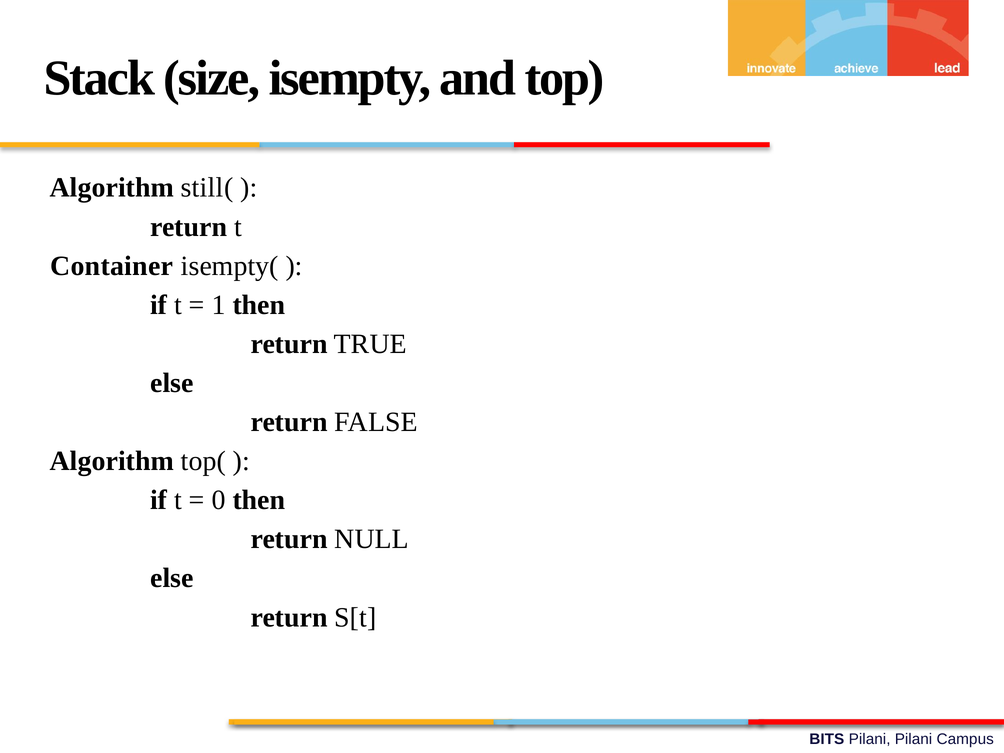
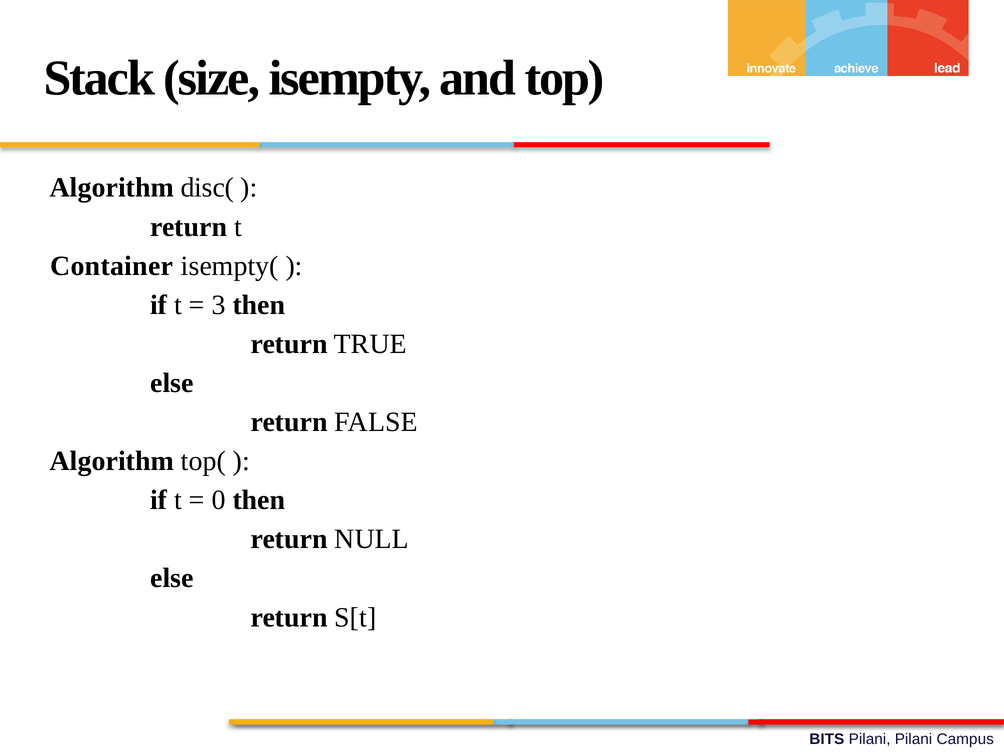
still(: still( -> disc(
1: 1 -> 3
